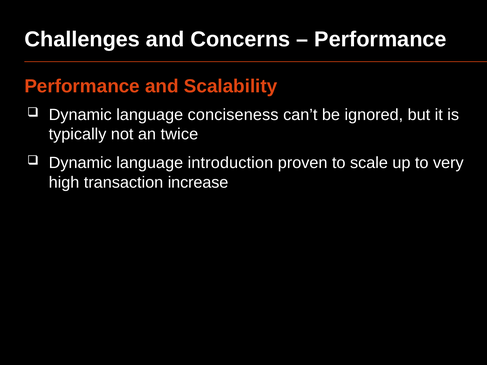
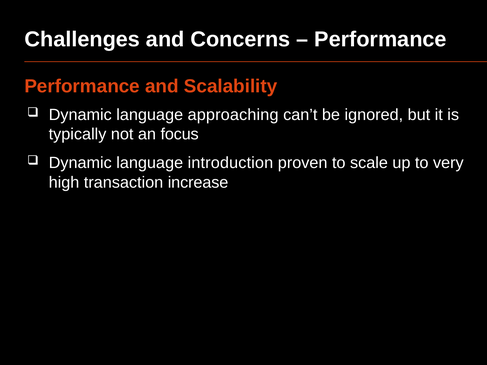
conciseness: conciseness -> approaching
twice: twice -> focus
